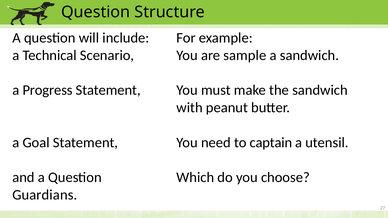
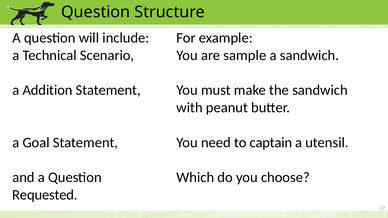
Progress: Progress -> Addition
Guardians: Guardians -> Requested
